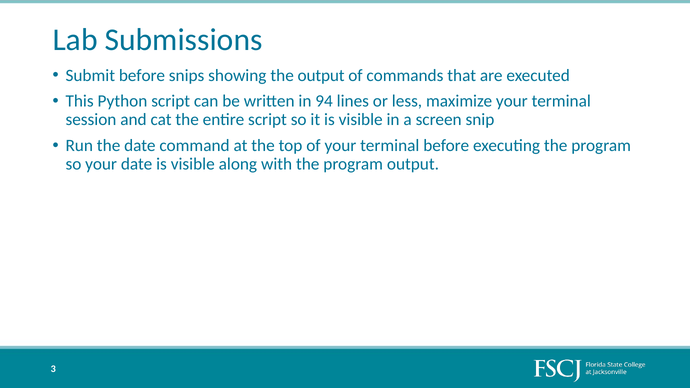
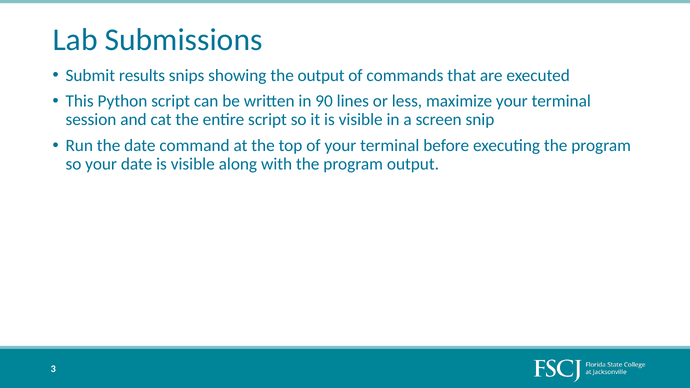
Submit before: before -> results
94: 94 -> 90
